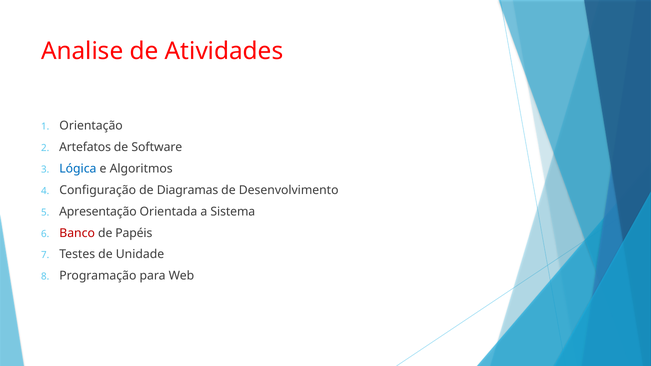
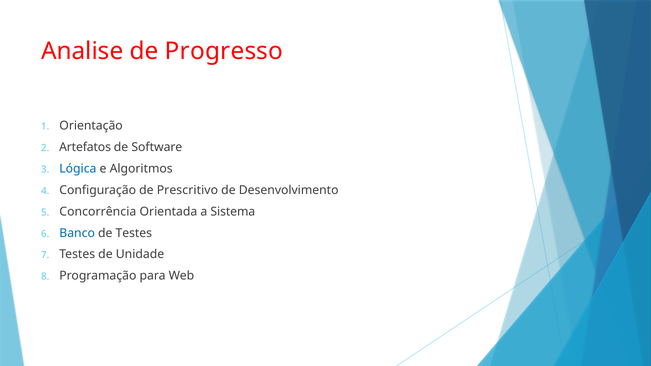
Atividades: Atividades -> Progresso
Diagramas: Diagramas -> Prescritivo
Apresentação: Apresentação -> Concorrência
Banco colour: red -> blue
de Papéis: Papéis -> Testes
